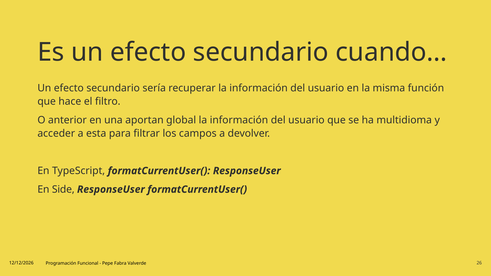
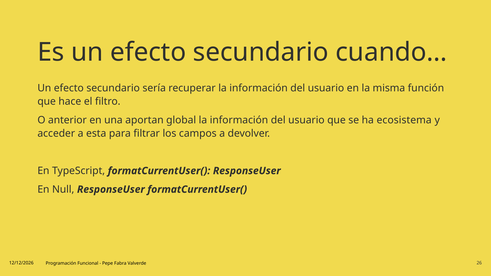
multidioma: multidioma -> ecosistema
Side: Side -> Null
